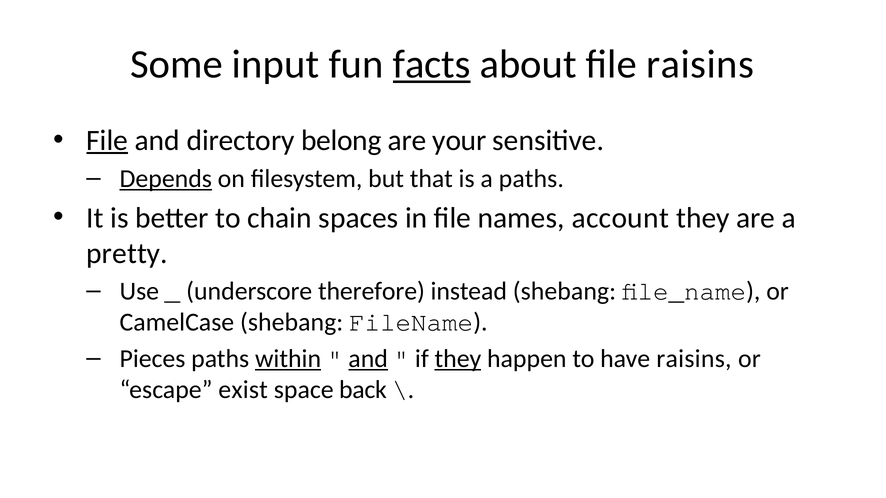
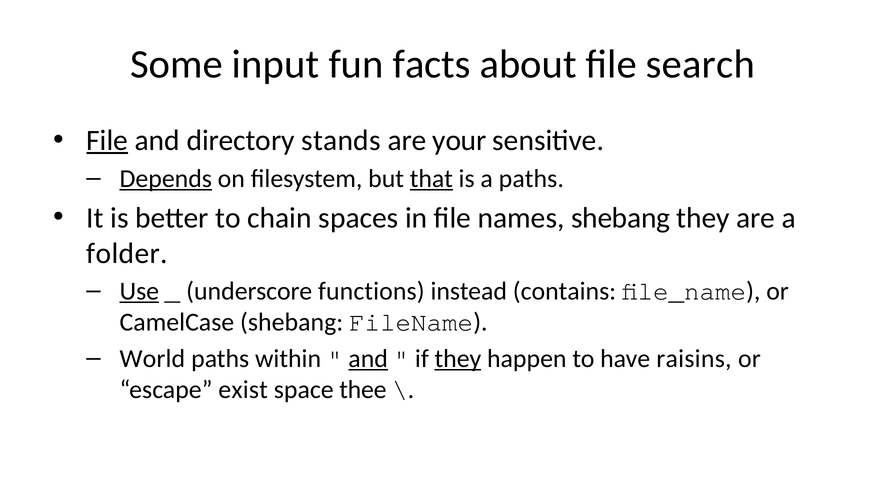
facts underline: present -> none
file raisins: raisins -> search
belong: belong -> stands
that underline: none -> present
names account: account -> shebang
pretty: pretty -> folder
Use underline: none -> present
therefore: therefore -> functions
instead shebang: shebang -> contains
Pieces: Pieces -> World
within underline: present -> none
back: back -> thee
